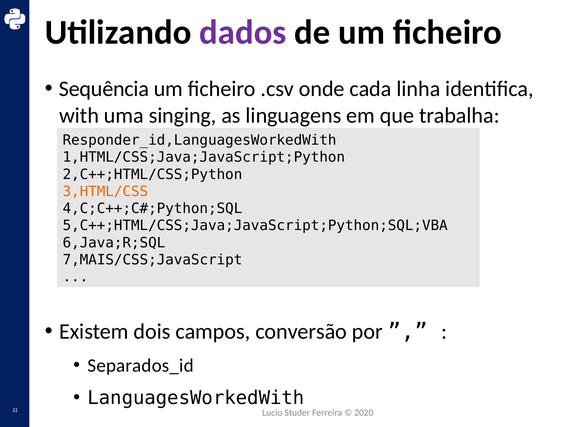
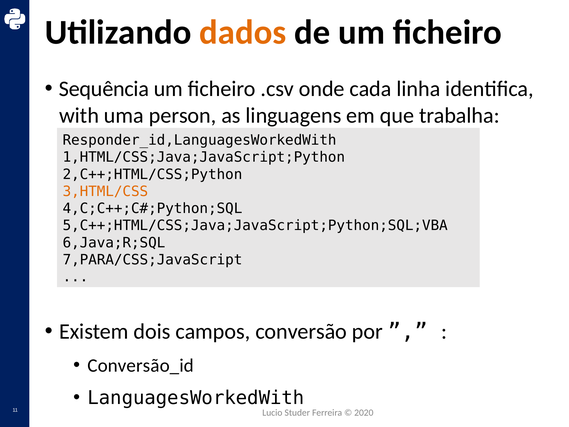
dados colour: purple -> orange
singing: singing -> person
7,MAIS/CSS;JavaScript: 7,MAIS/CSS;JavaScript -> 7,PARA/CSS;JavaScript
Separados_id: Separados_id -> Conversão_id
